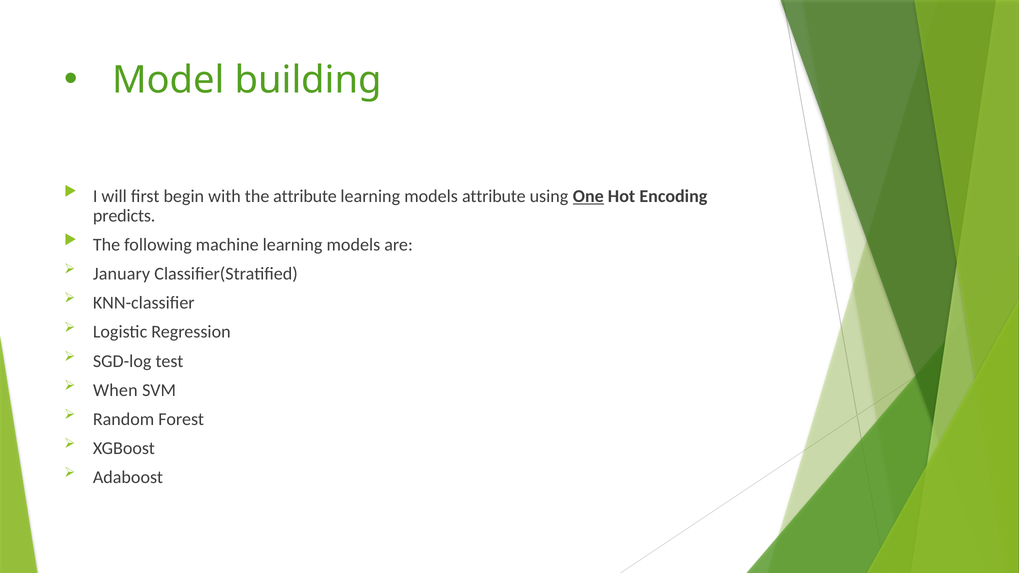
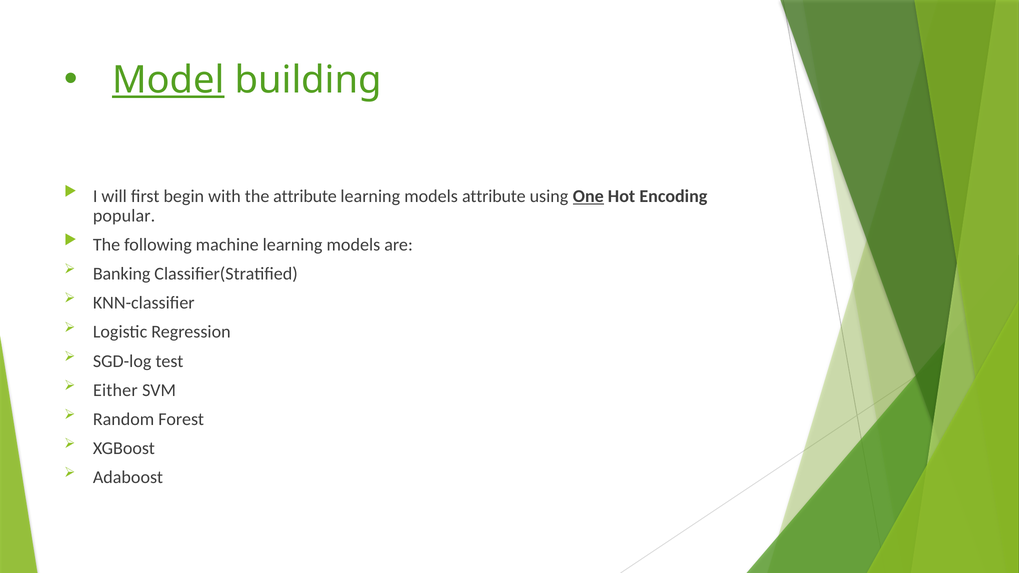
Model underline: none -> present
predicts: predicts -> popular
January: January -> Banking
When: When -> Either
